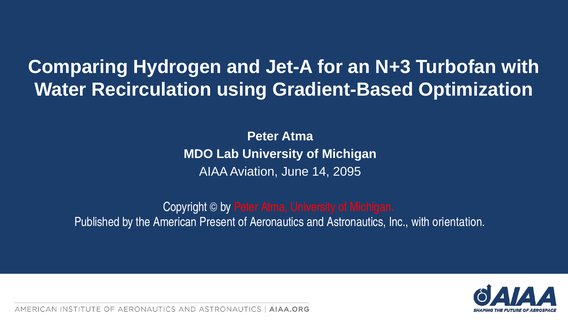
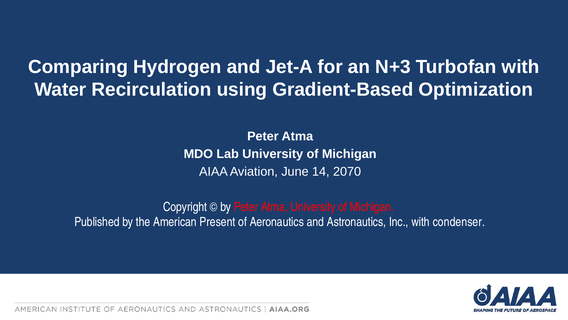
2095: 2095 -> 2070
orientation: orientation -> condenser
